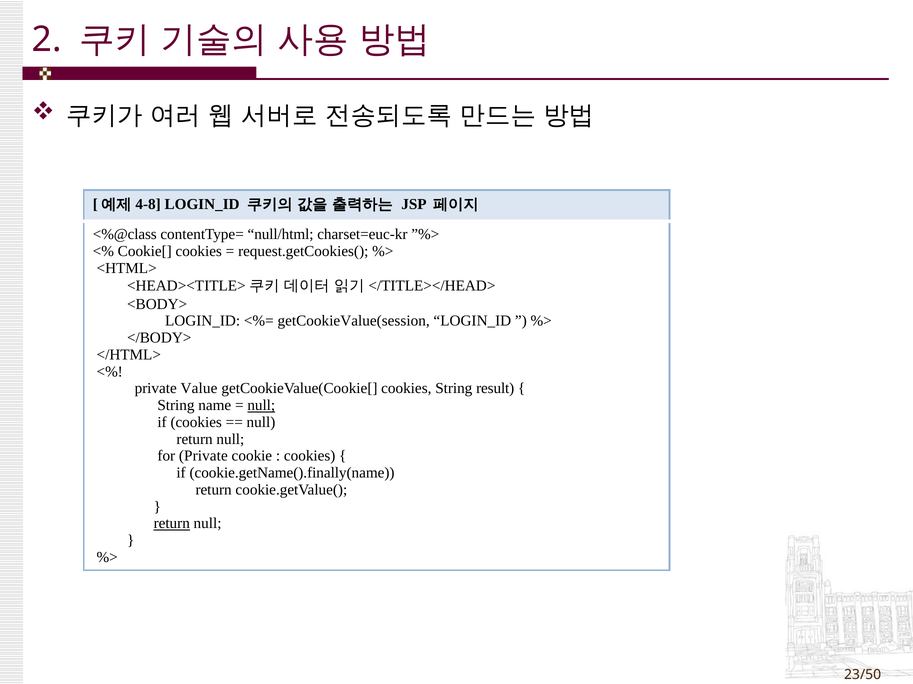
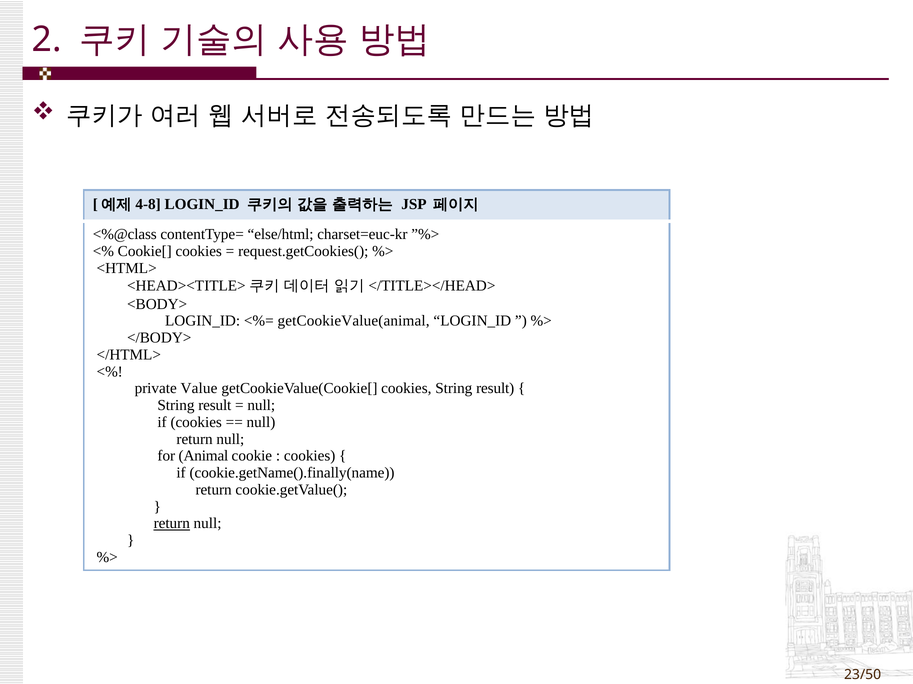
null/html: null/html -> else/html
getCookieValue(session: getCookieValue(session -> getCookieValue(animal
name at (215, 406): name -> result
null at (261, 406) underline: present -> none
for Private: Private -> Animal
